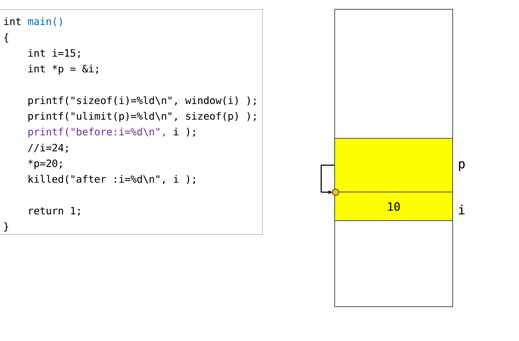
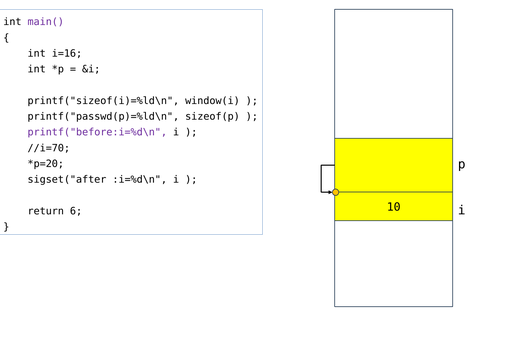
main( colour: blue -> purple
i=15: i=15 -> i=16
printf("ulimit(p)=%ld\n: printf("ulimit(p)=%ld\n -> printf("passwd(p)=%ld\n
//i=24: //i=24 -> //i=70
killed("after: killed("after -> sigset("after
1: 1 -> 6
